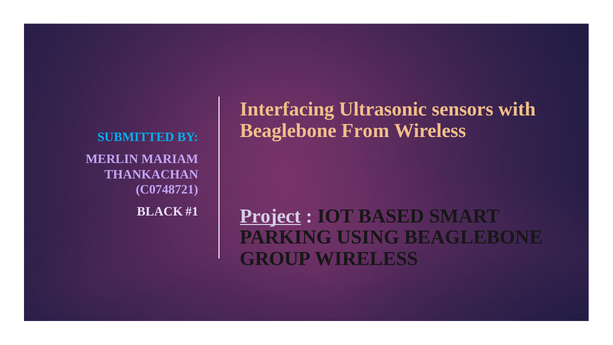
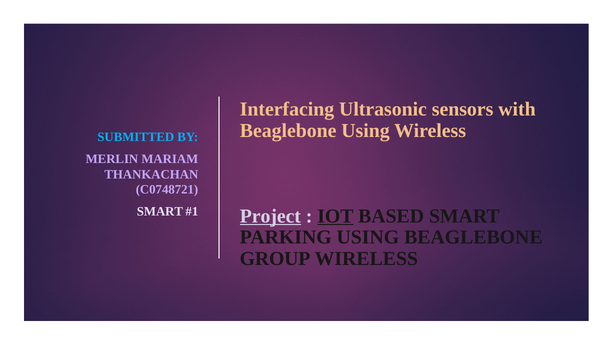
Beaglebone From: From -> Using
BLACK at (160, 211): BLACK -> SMART
IOT underline: none -> present
